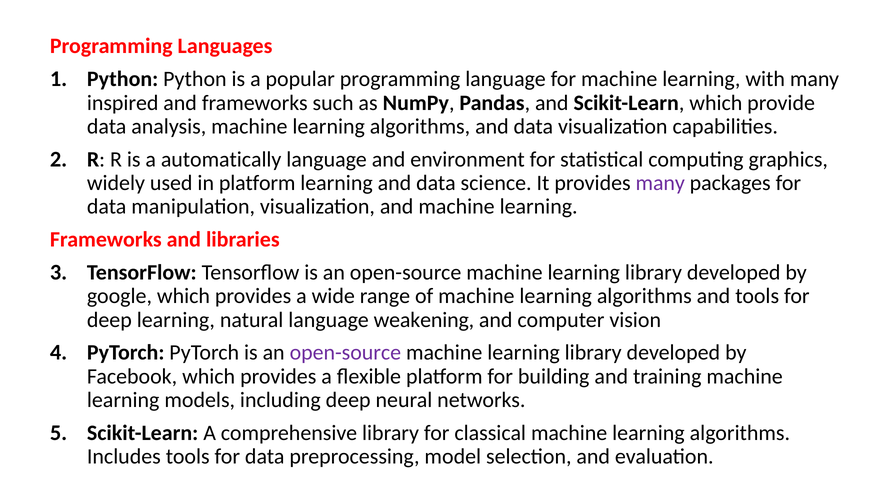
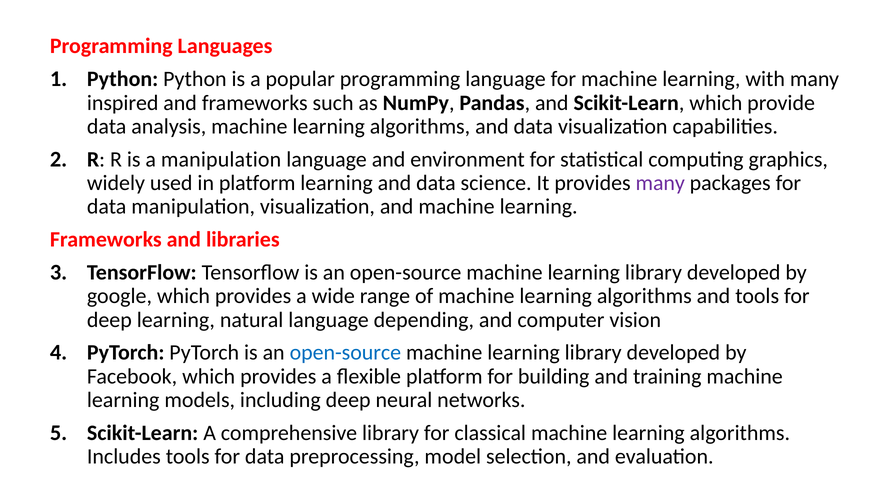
a automatically: automatically -> manipulation
weakening: weakening -> depending
open-source at (345, 353) colour: purple -> blue
